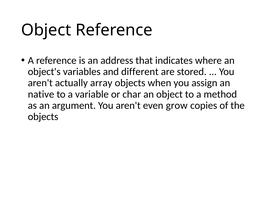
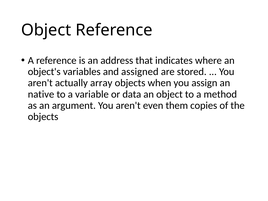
different: different -> assigned
char: char -> data
grow: grow -> them
